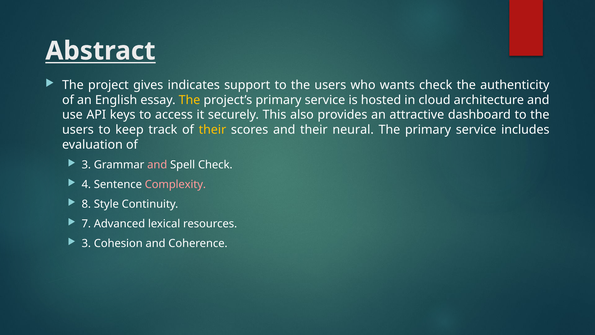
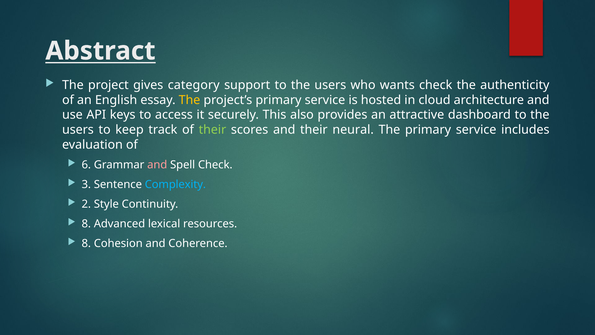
indicates: indicates -> category
their at (212, 130) colour: yellow -> light green
3 at (86, 165): 3 -> 6
4: 4 -> 3
Complexity colour: pink -> light blue
8: 8 -> 2
7 at (86, 224): 7 -> 8
3 at (86, 243): 3 -> 8
